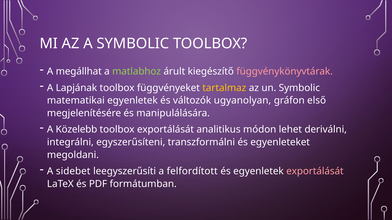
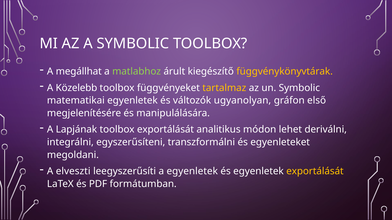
függvénykönyvtárak colour: pink -> yellow
Lapjának: Lapjának -> Közelebb
Közelebb: Közelebb -> Lapjának
sidebet: sidebet -> elveszti
a felfordított: felfordított -> egyenletek
exportálását at (315, 171) colour: pink -> yellow
